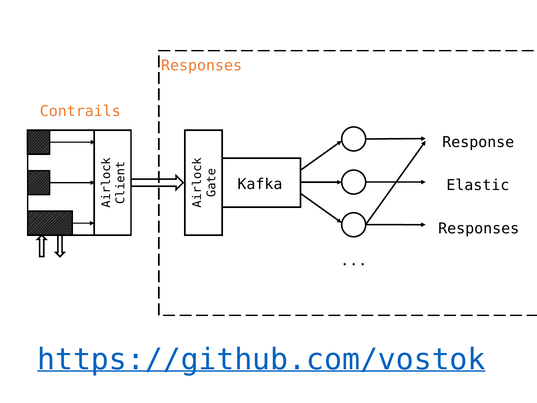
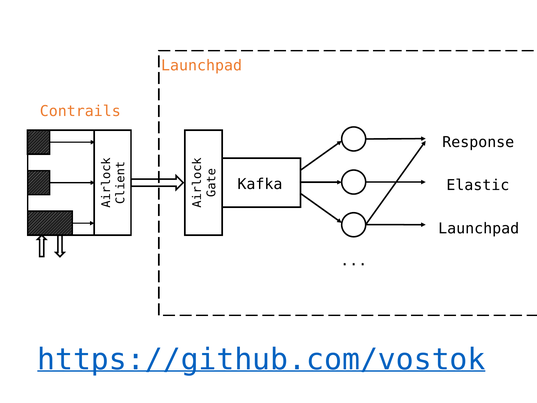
Responses at (202, 66): Responses -> Launchpad
Responses at (479, 228): Responses -> Launchpad
